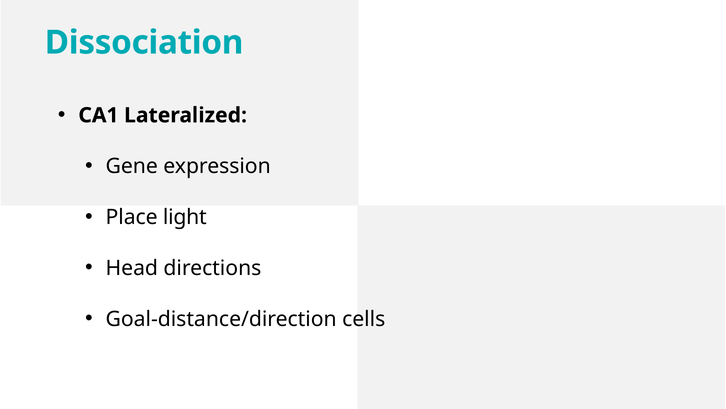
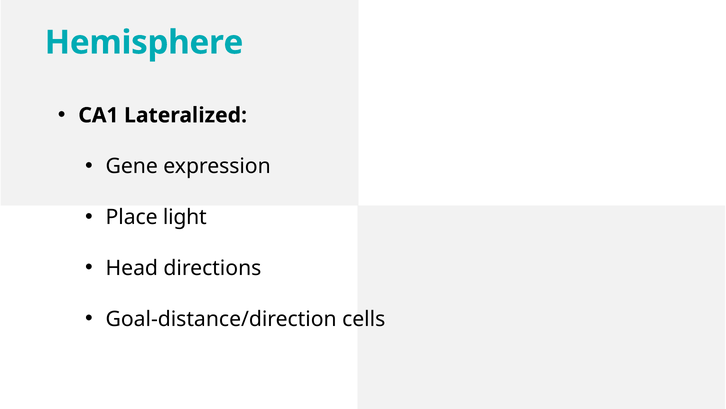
Dissociation: Dissociation -> Hemisphere
